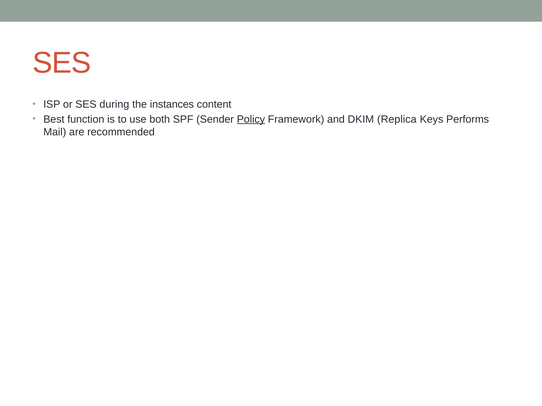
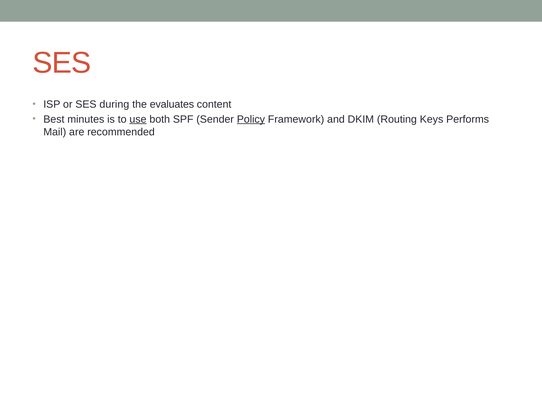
instances: instances -> evaluates
function: function -> minutes
use underline: none -> present
Replica: Replica -> Routing
